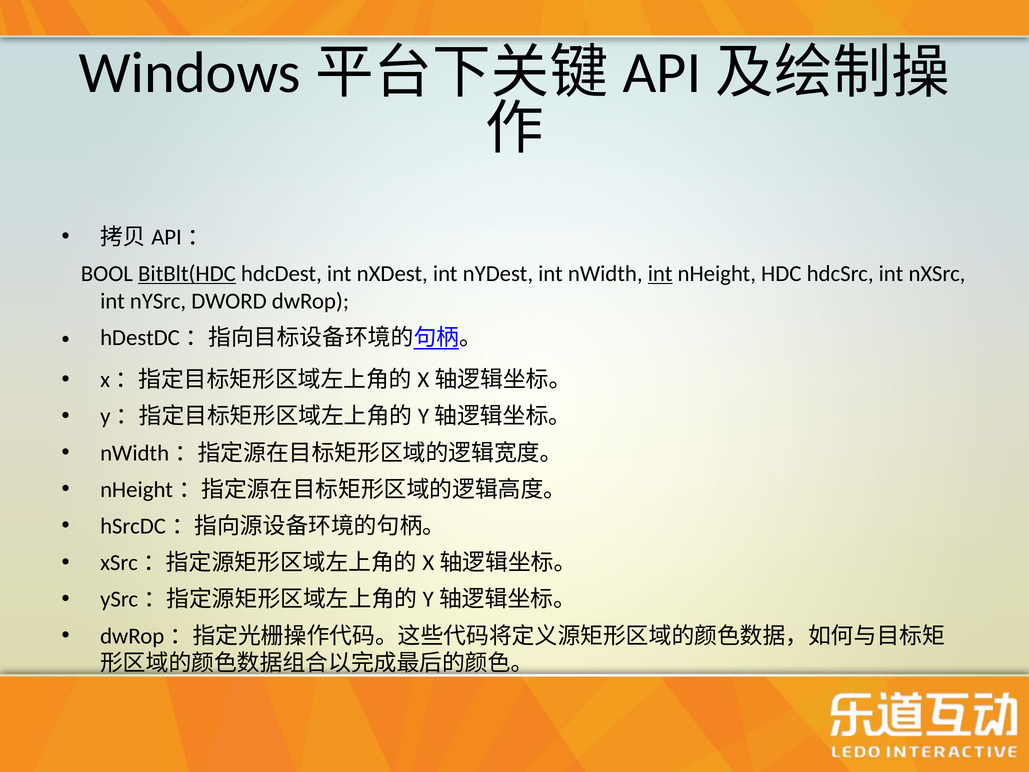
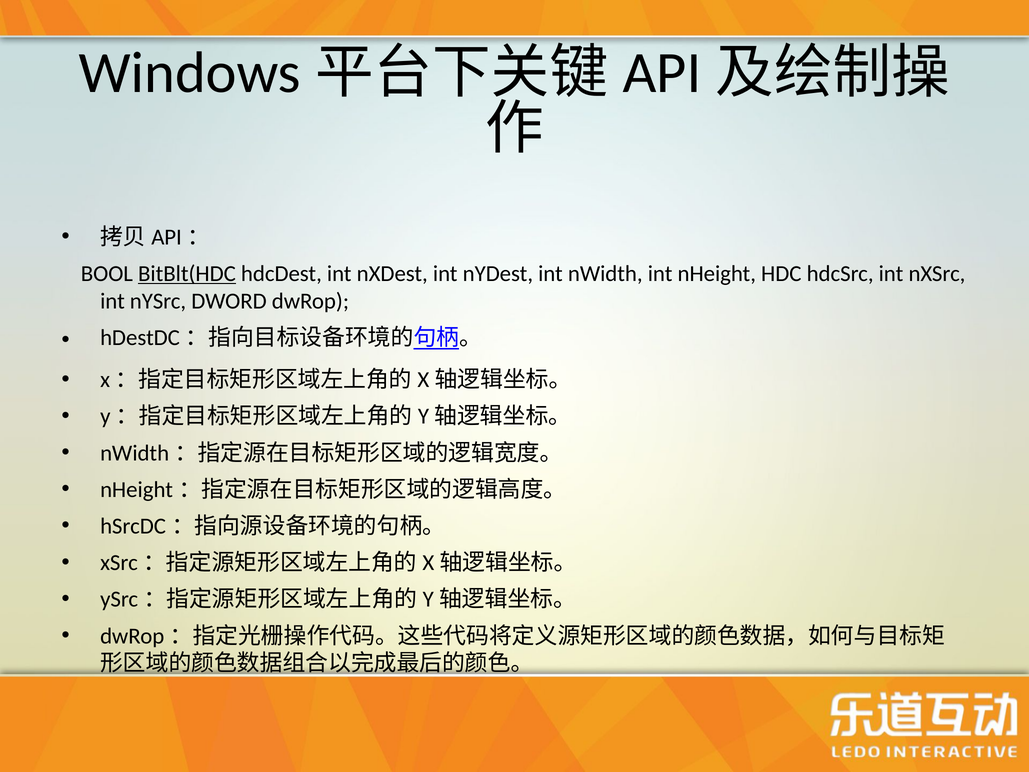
int at (660, 274) underline: present -> none
